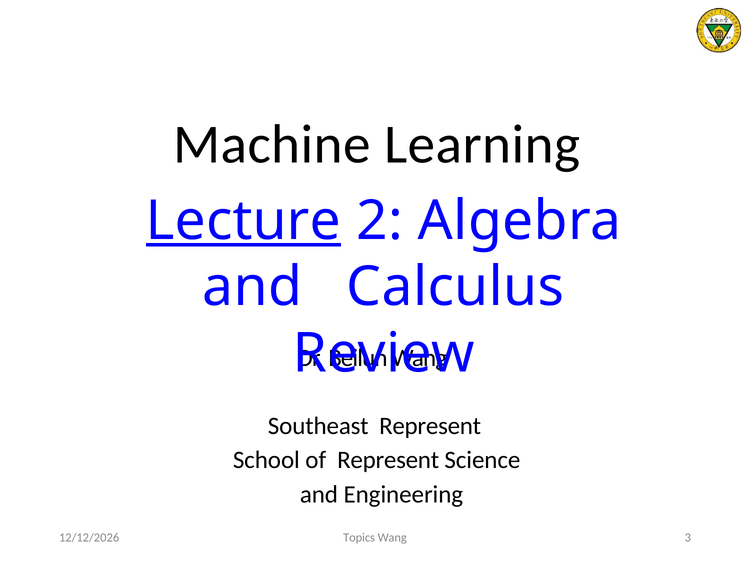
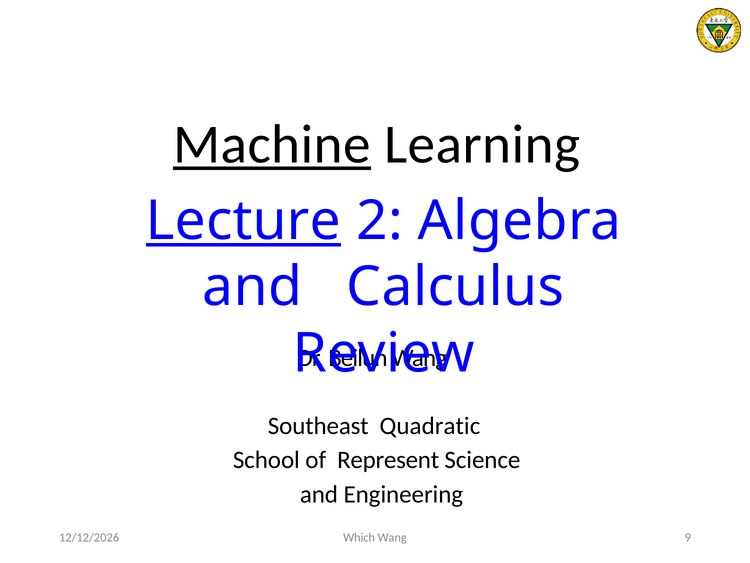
Machine underline: none -> present
Southeast Represent: Represent -> Quadratic
Topics: Topics -> Which
3: 3 -> 9
